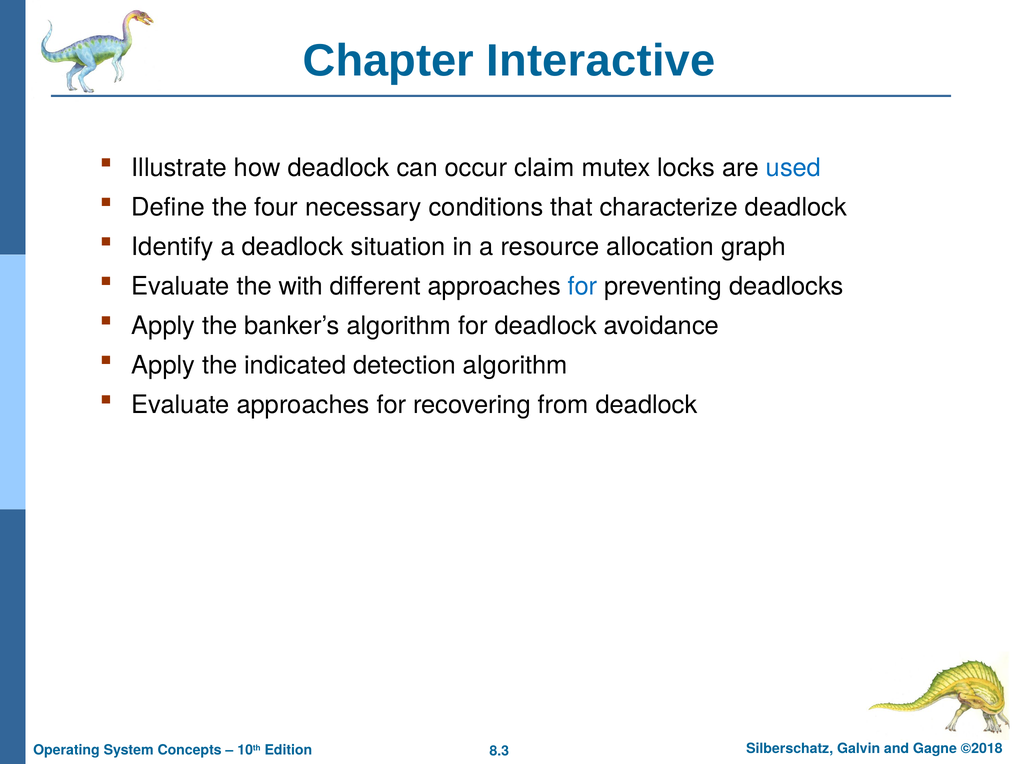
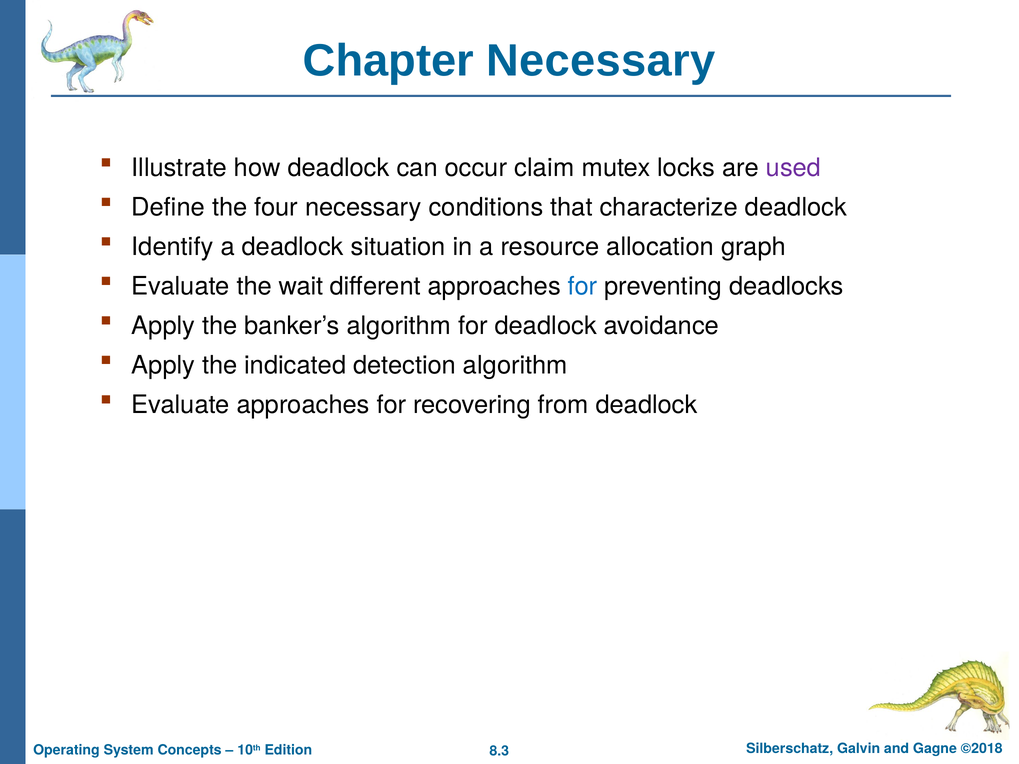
Chapter Interactive: Interactive -> Necessary
used colour: blue -> purple
with: with -> wait
